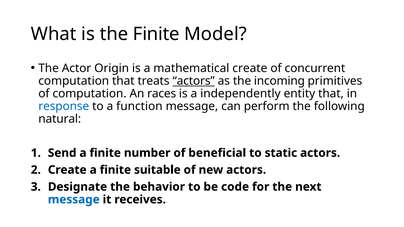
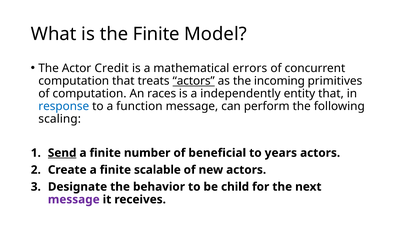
Origin: Origin -> Credit
mathematical create: create -> errors
natural: natural -> scaling
Send underline: none -> present
static: static -> years
suitable: suitable -> scalable
code: code -> child
message at (74, 200) colour: blue -> purple
